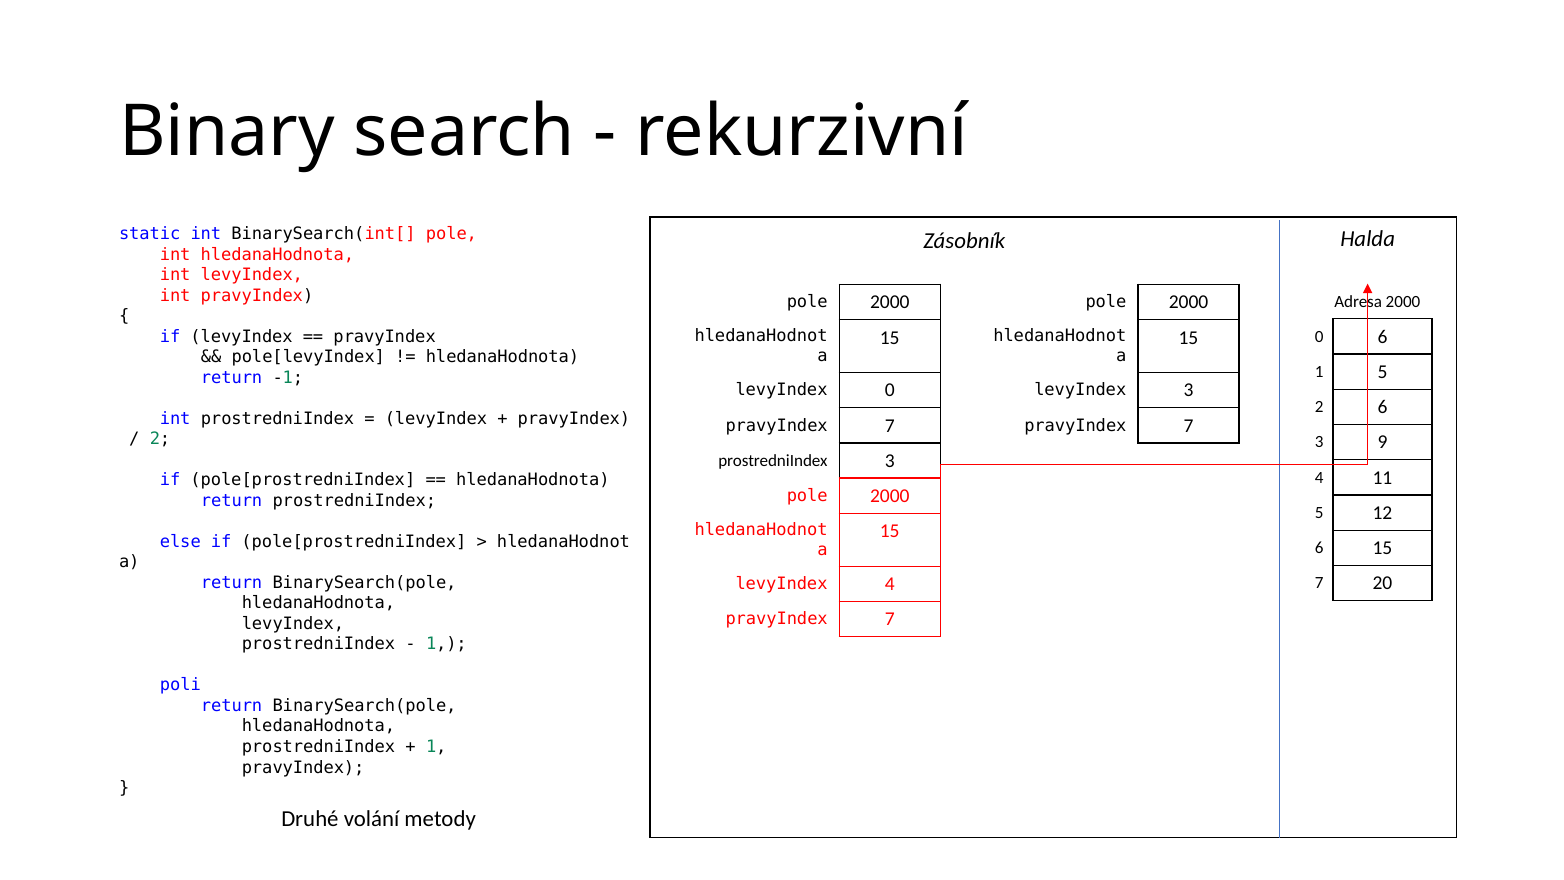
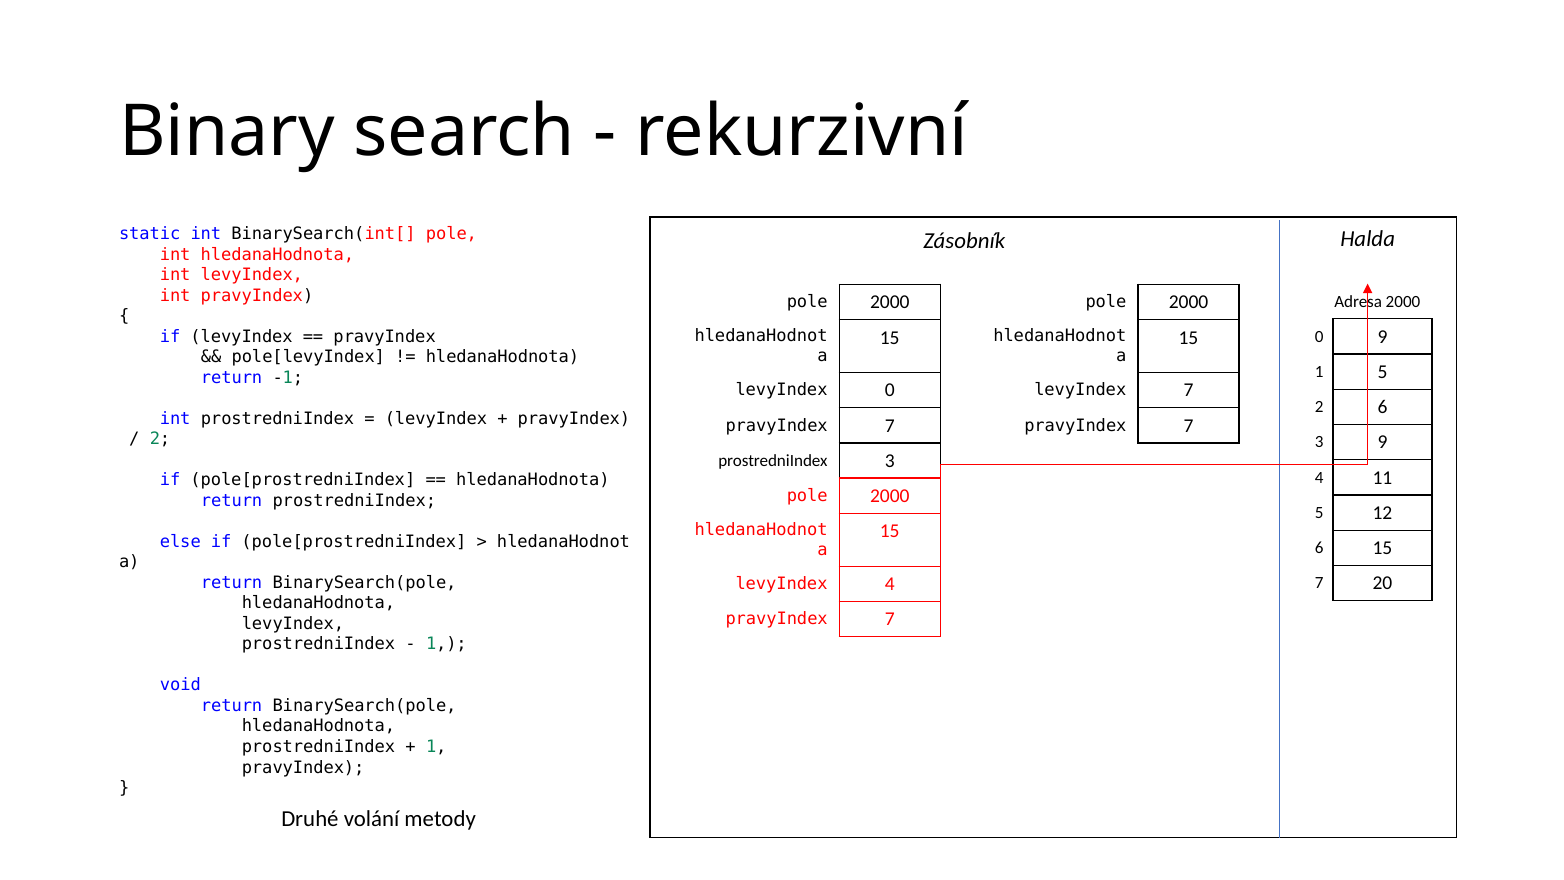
0 6: 6 -> 9
levyIndex 3: 3 -> 7
poli: poli -> void
